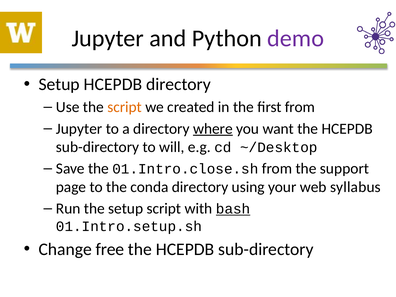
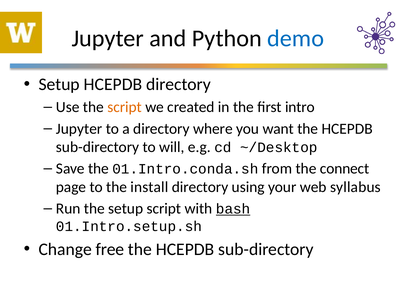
demo colour: purple -> blue
first from: from -> intro
where underline: present -> none
01.Intro.close.sh: 01.Intro.close.sh -> 01.Intro.conda.sh
support: support -> connect
conda: conda -> install
